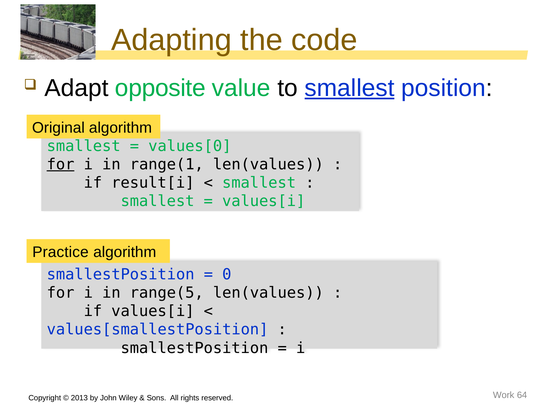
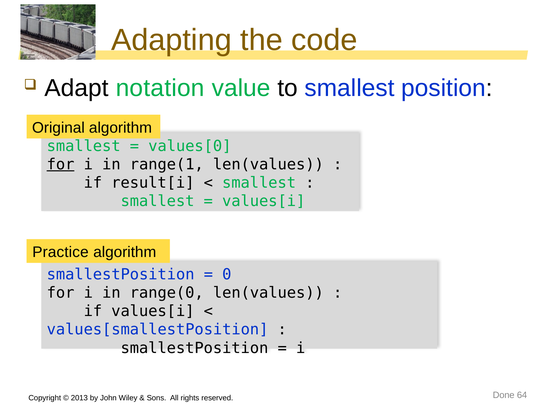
opposite: opposite -> notation
smallest at (350, 88) underline: present -> none
range(5: range(5 -> range(0
Work: Work -> Done
